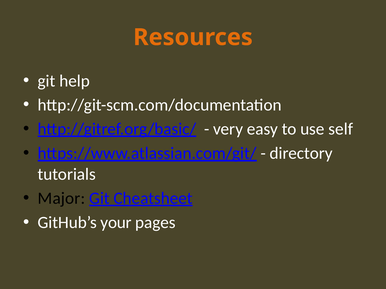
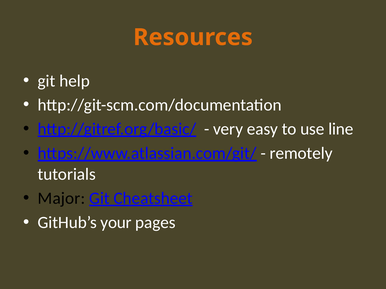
self: self -> line
directory: directory -> remotely
